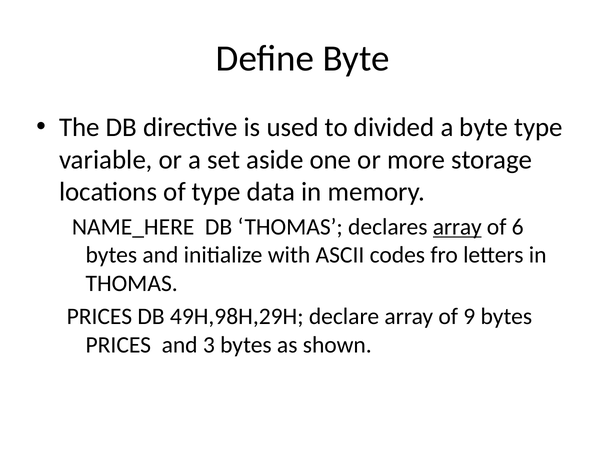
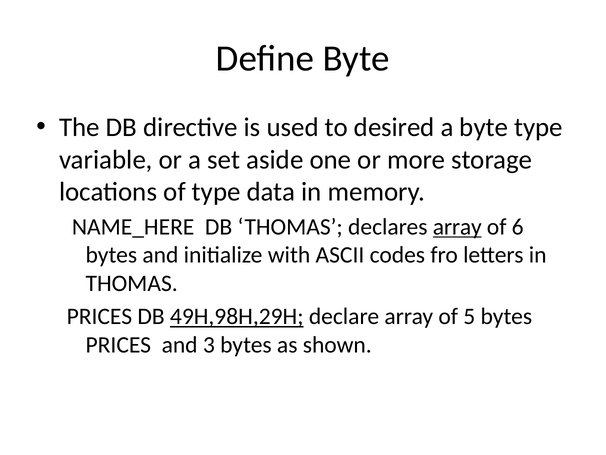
divided: divided -> desired
49H,98H,29H underline: none -> present
9: 9 -> 5
